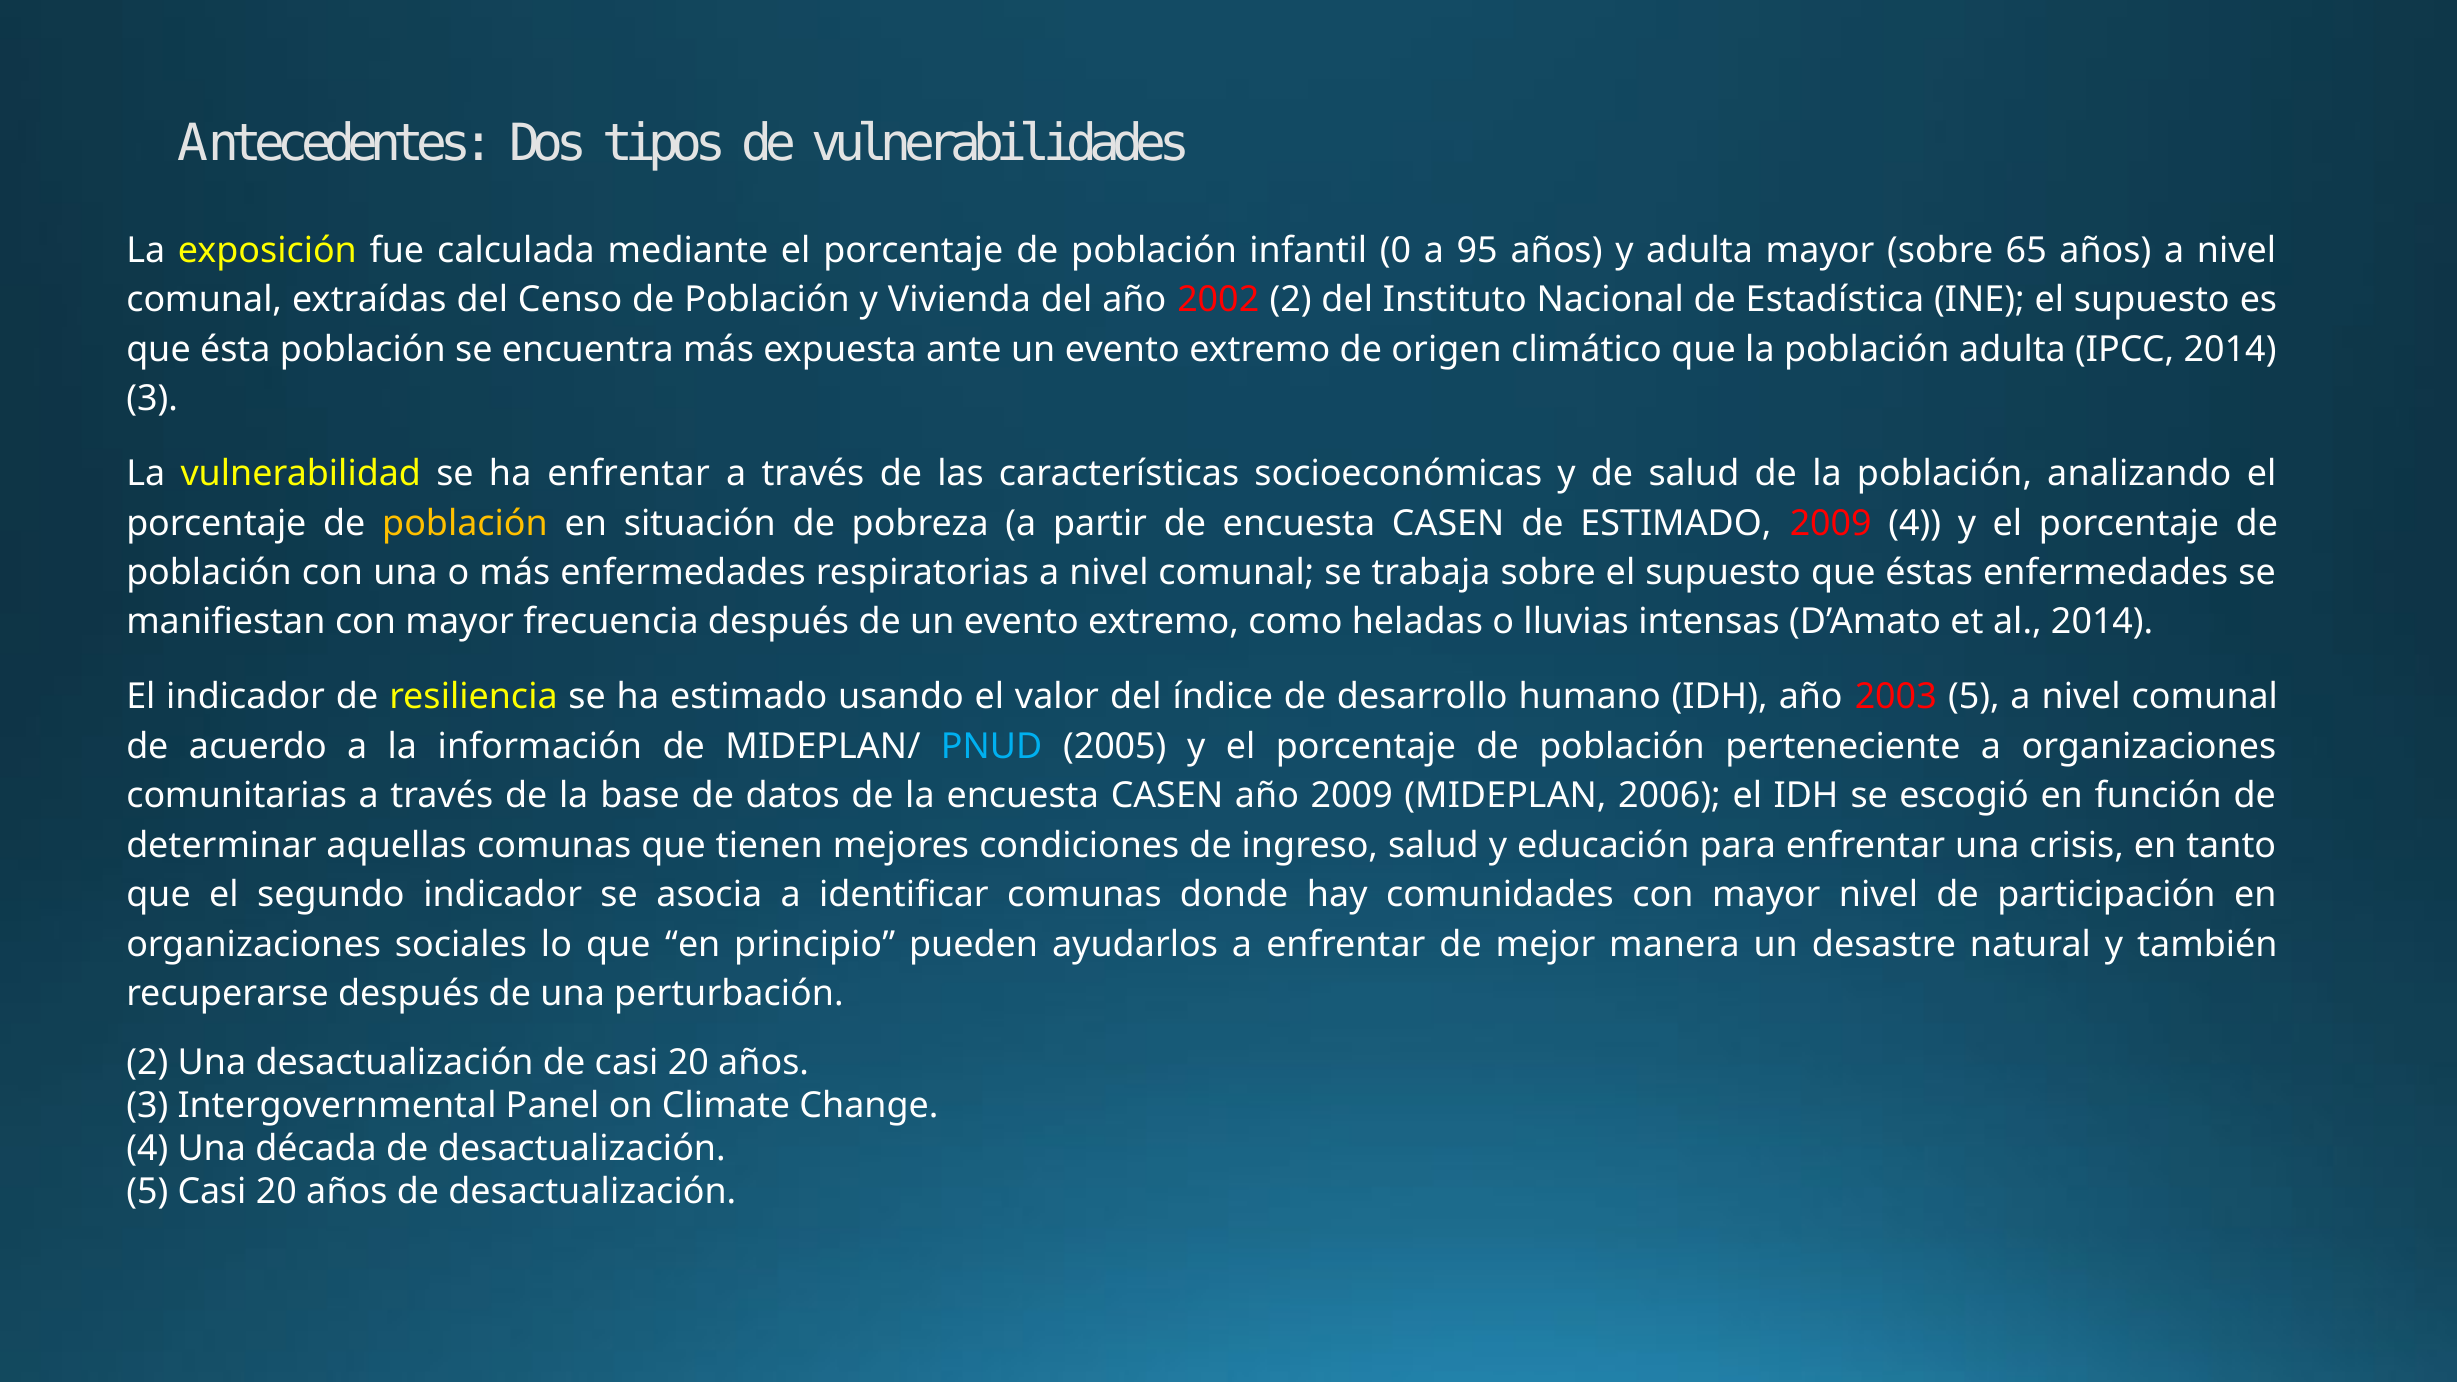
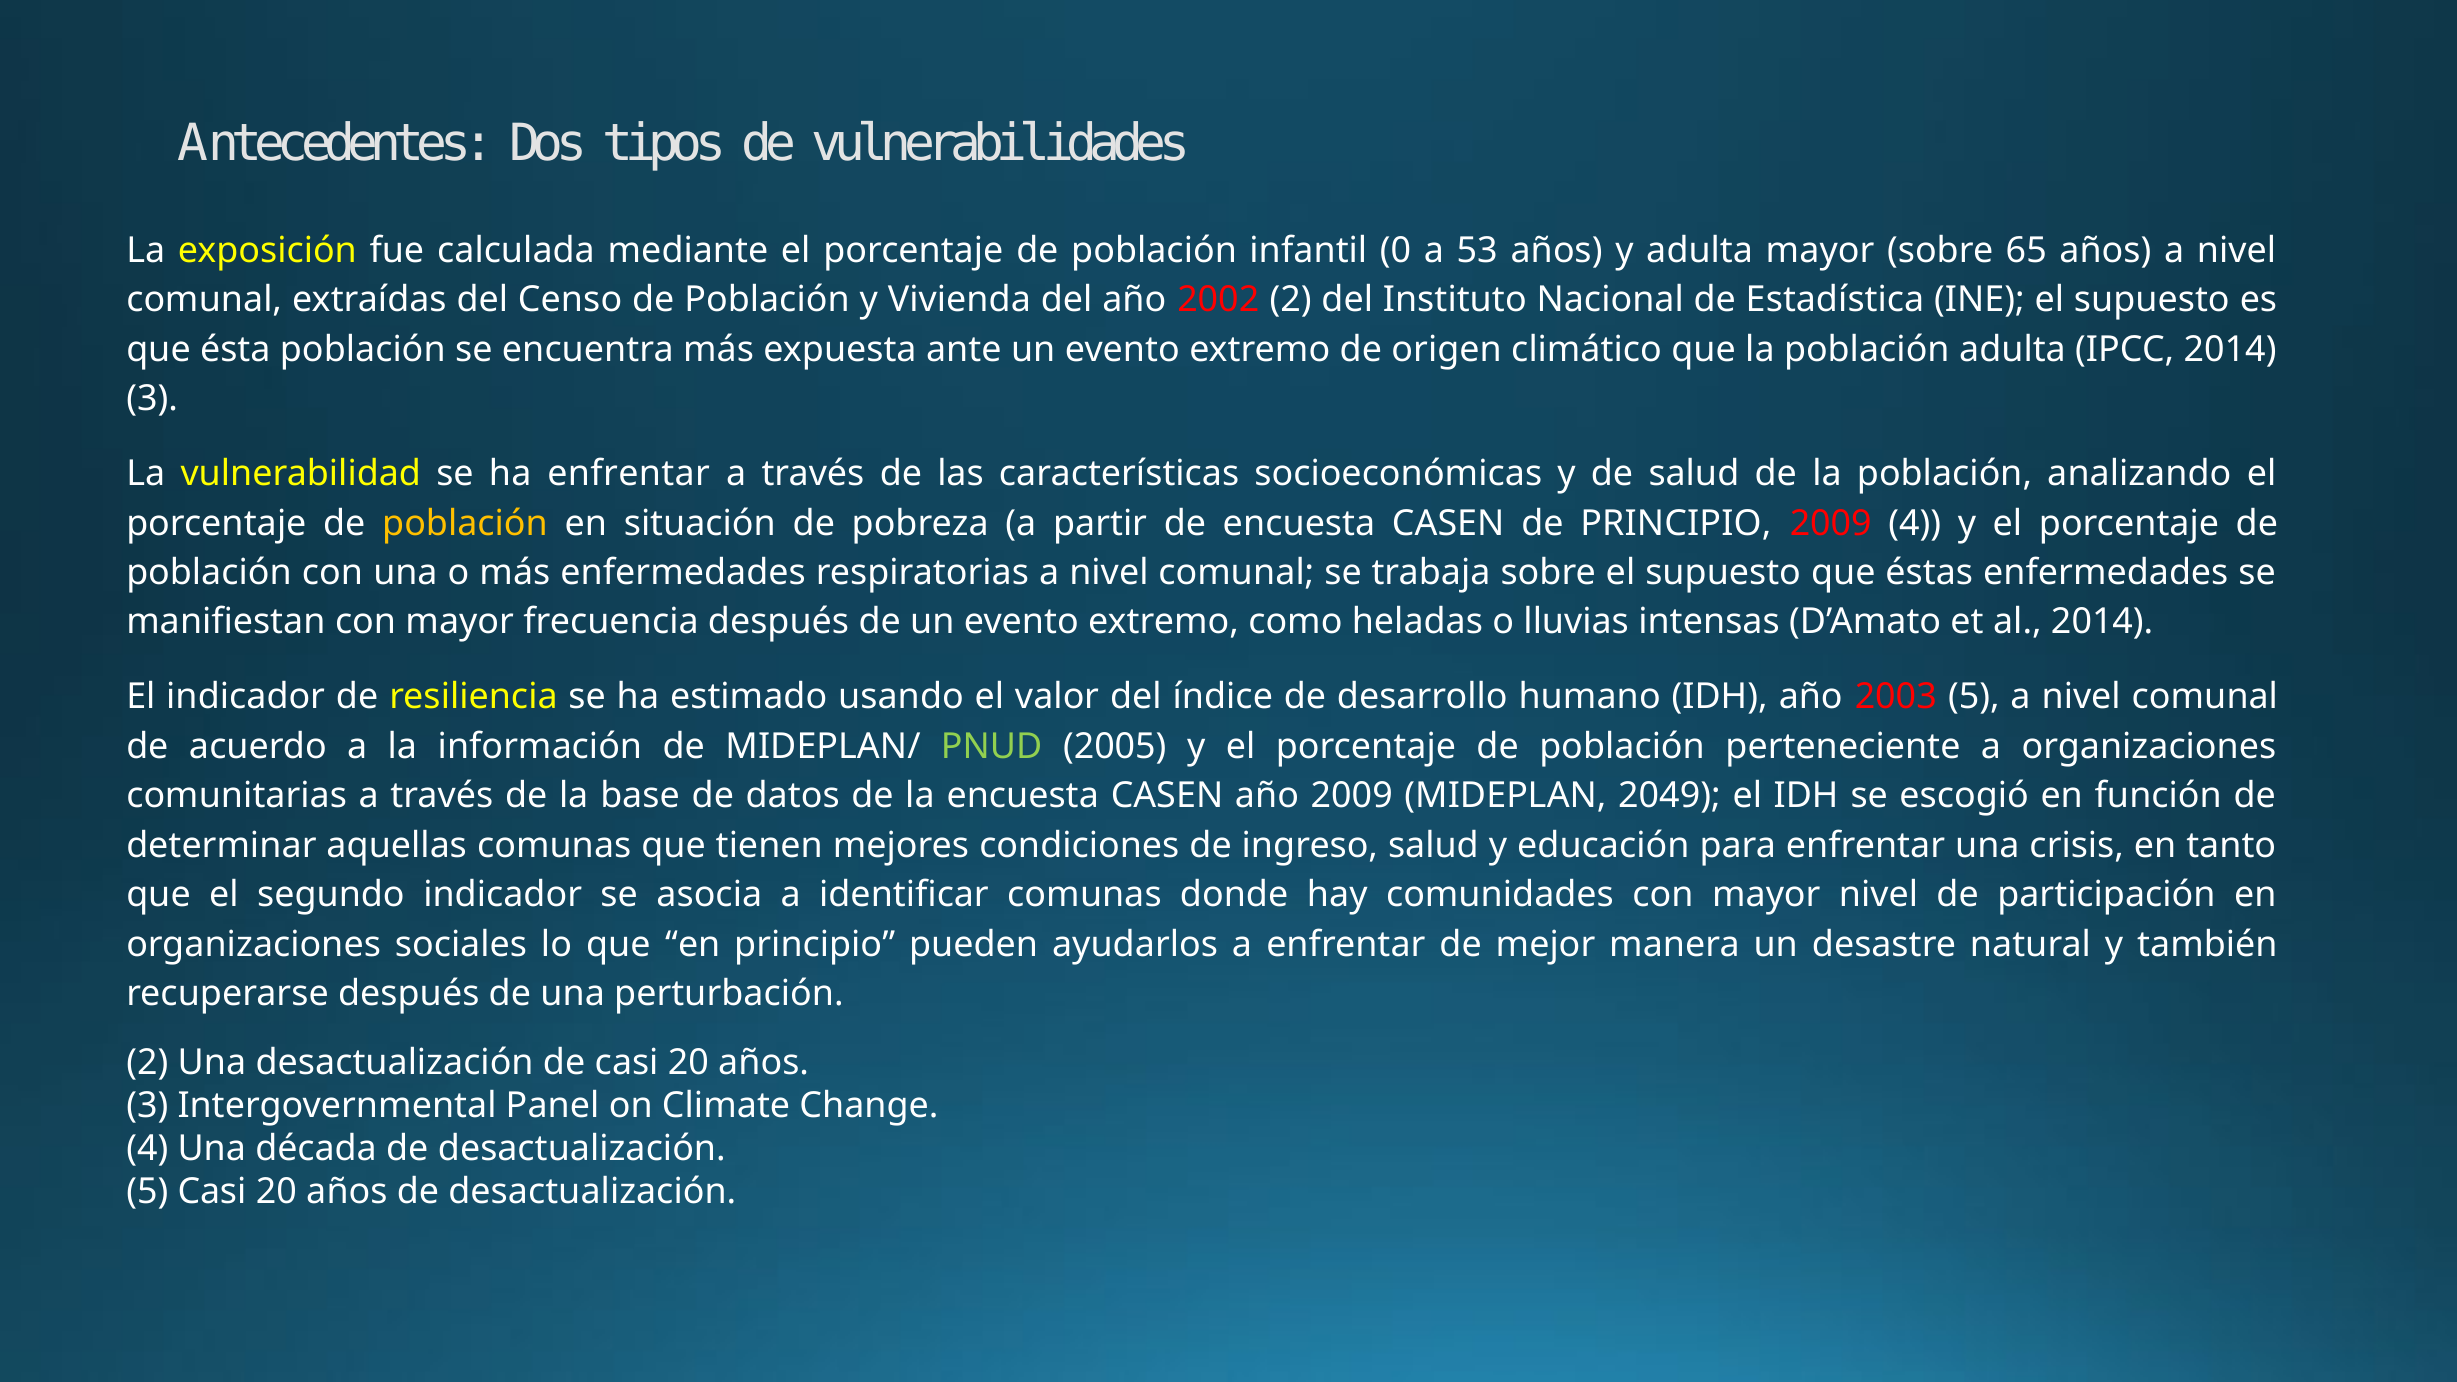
95: 95 -> 53
de ESTIMADO: ESTIMADO -> PRINCIPIO
PNUD colour: light blue -> light green
2006: 2006 -> 2049
